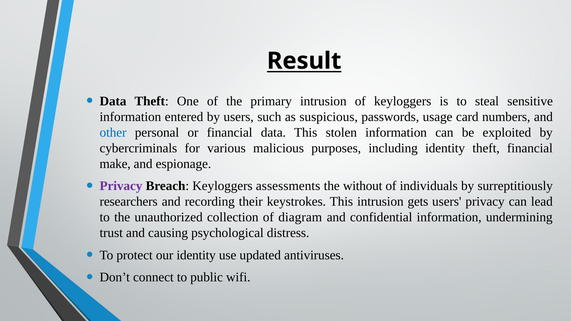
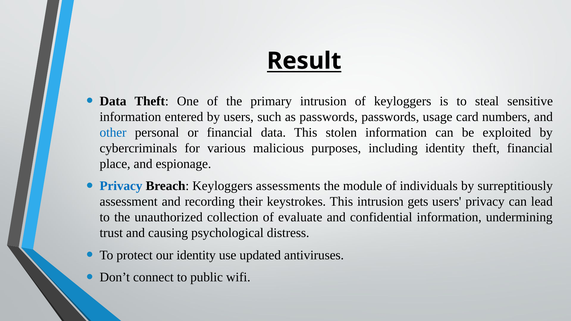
as suspicious: suspicious -> passwords
make: make -> place
Privacy at (121, 186) colour: purple -> blue
without: without -> module
researchers: researchers -> assessment
diagram: diagram -> evaluate
